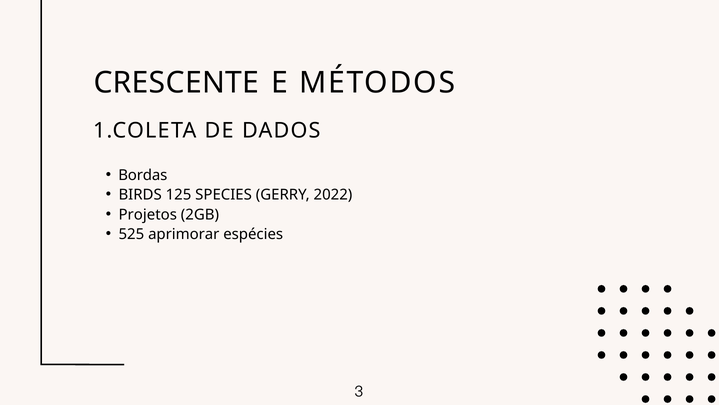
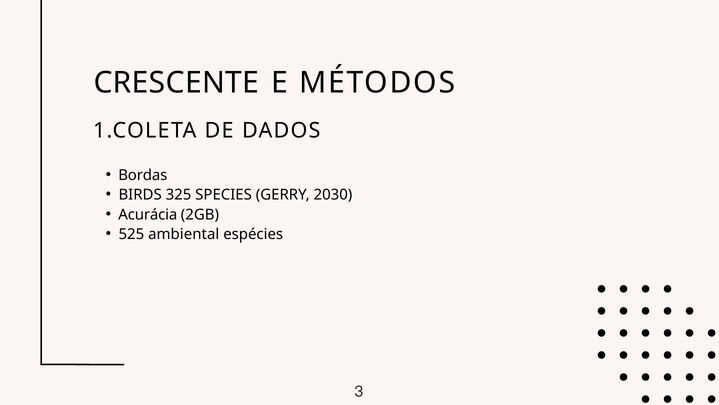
125: 125 -> 325
2022: 2022 -> 2030
Projetos: Projetos -> Acurácia
aprimorar: aprimorar -> ambiental
